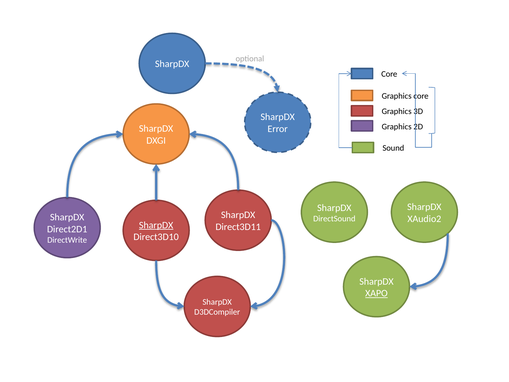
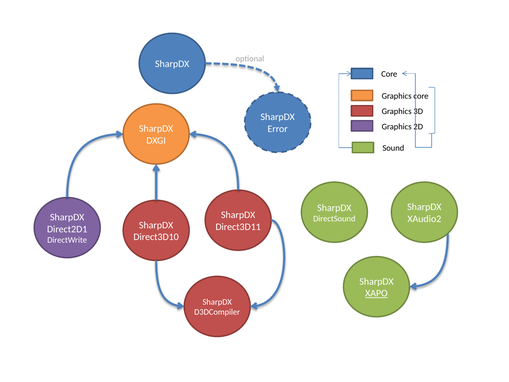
SharpDX at (156, 225) underline: present -> none
